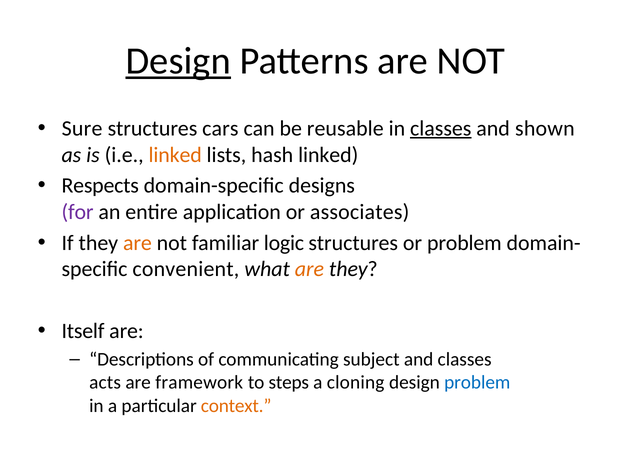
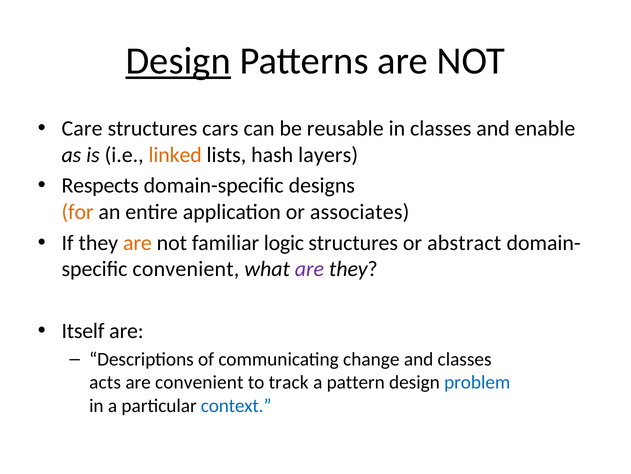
Sure: Sure -> Care
classes at (441, 128) underline: present -> none
shown: shown -> enable
hash linked: linked -> layers
for colour: purple -> orange
or problem: problem -> abstract
are at (309, 269) colour: orange -> purple
subject: subject -> change
are framework: framework -> convenient
steps: steps -> track
cloning: cloning -> pattern
context colour: orange -> blue
